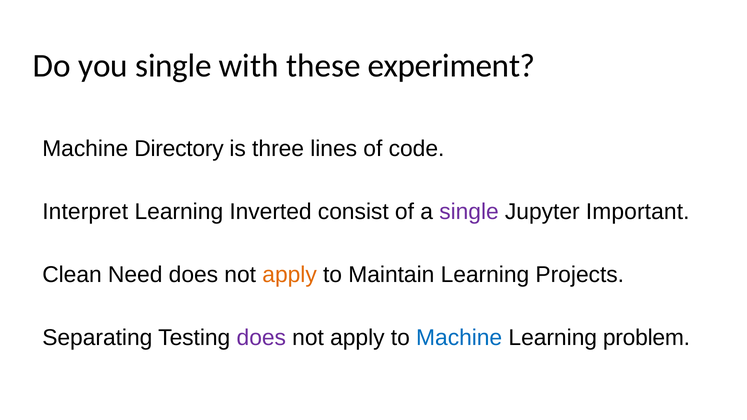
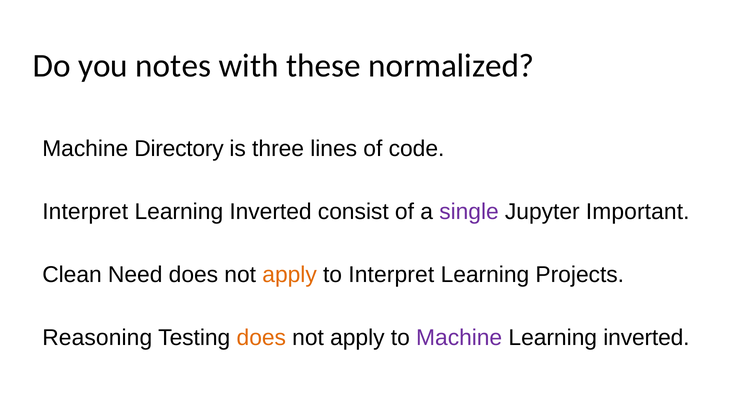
you single: single -> notes
experiment: experiment -> normalized
to Maintain: Maintain -> Interpret
Separating: Separating -> Reasoning
does at (261, 338) colour: purple -> orange
Machine at (459, 338) colour: blue -> purple
problem at (646, 338): problem -> inverted
